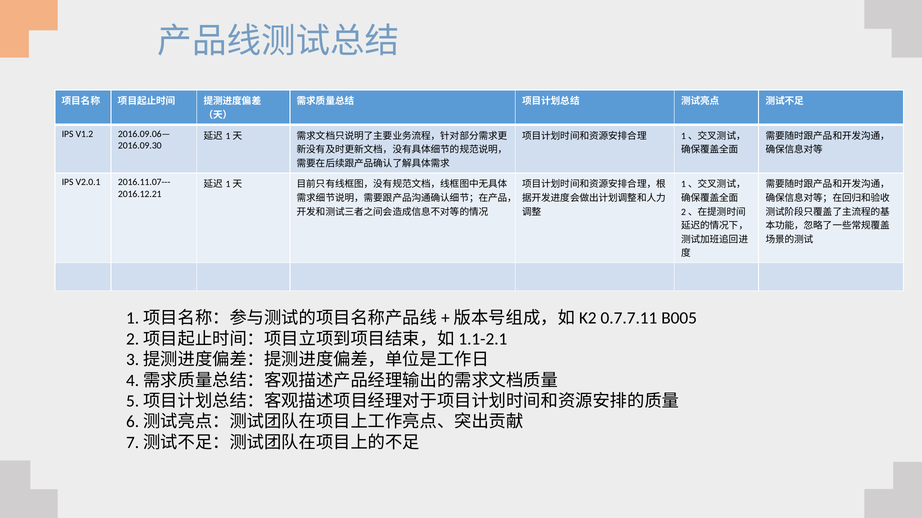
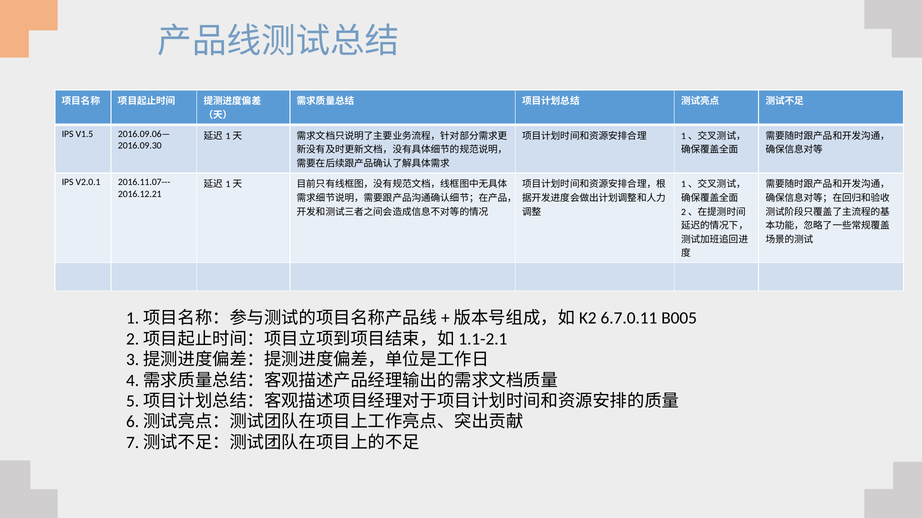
V1.2: V1.2 -> V1.5
0.7.7.11: 0.7.7.11 -> 6.7.0.11
